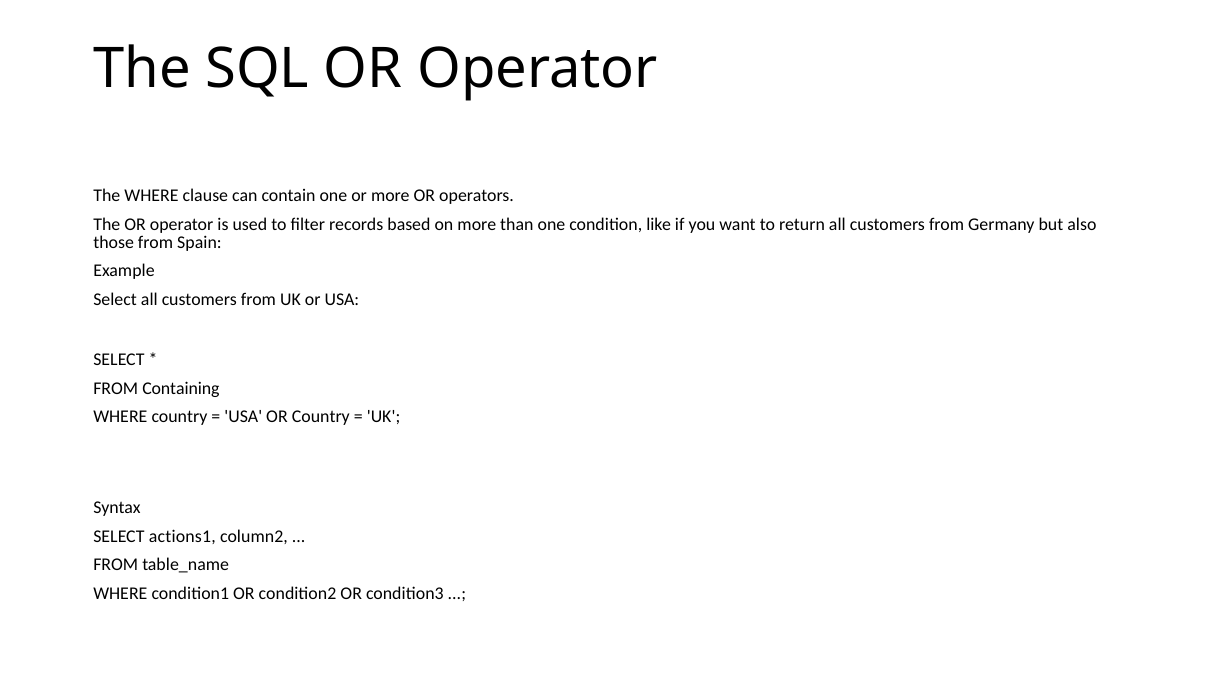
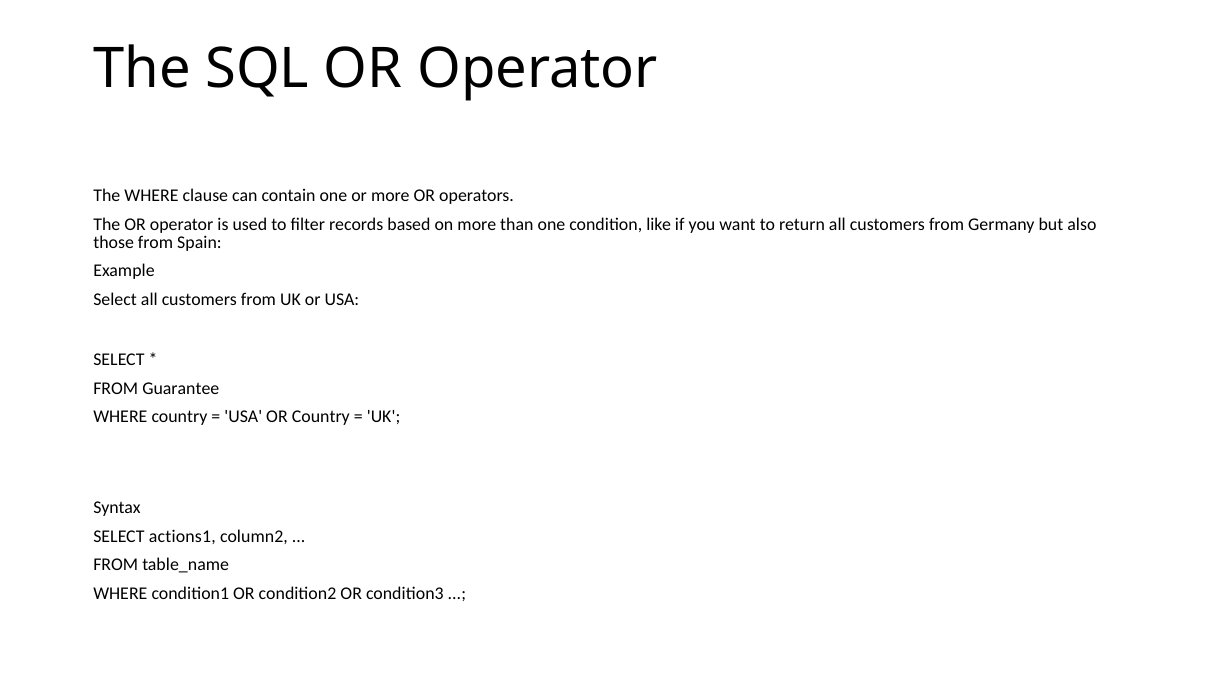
Containing: Containing -> Guarantee
